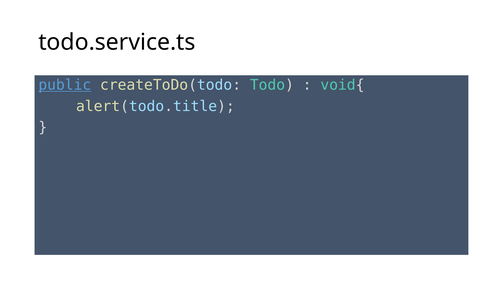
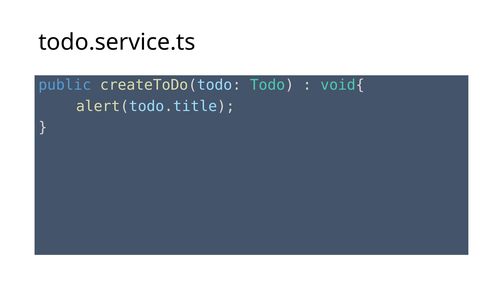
public underline: present -> none
